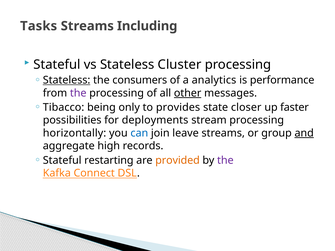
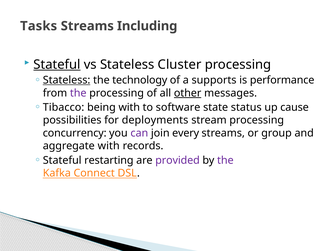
Stateful at (57, 65) underline: none -> present
consumers: consumers -> technology
analytics: analytics -> supports
being only: only -> with
provides: provides -> software
closer: closer -> status
faster: faster -> cause
horizontally: horizontally -> concurrency
can colour: blue -> purple
leave: leave -> every
and underline: present -> none
aggregate high: high -> with
provided colour: orange -> purple
